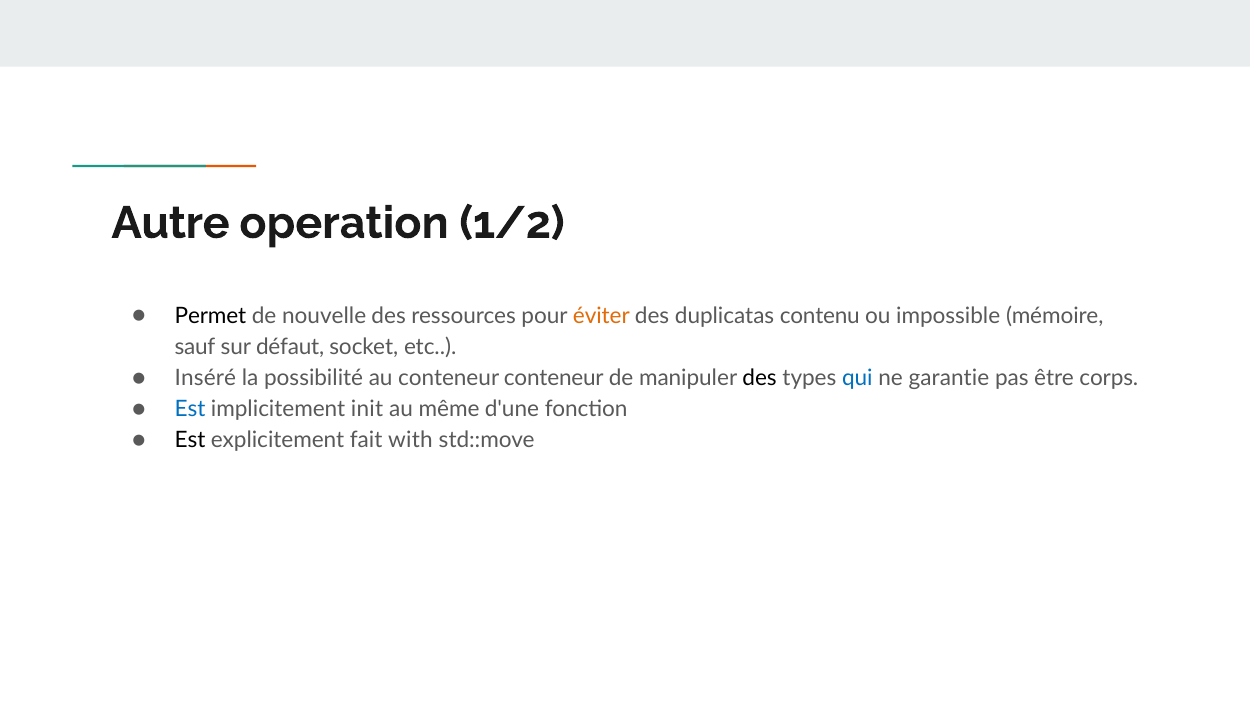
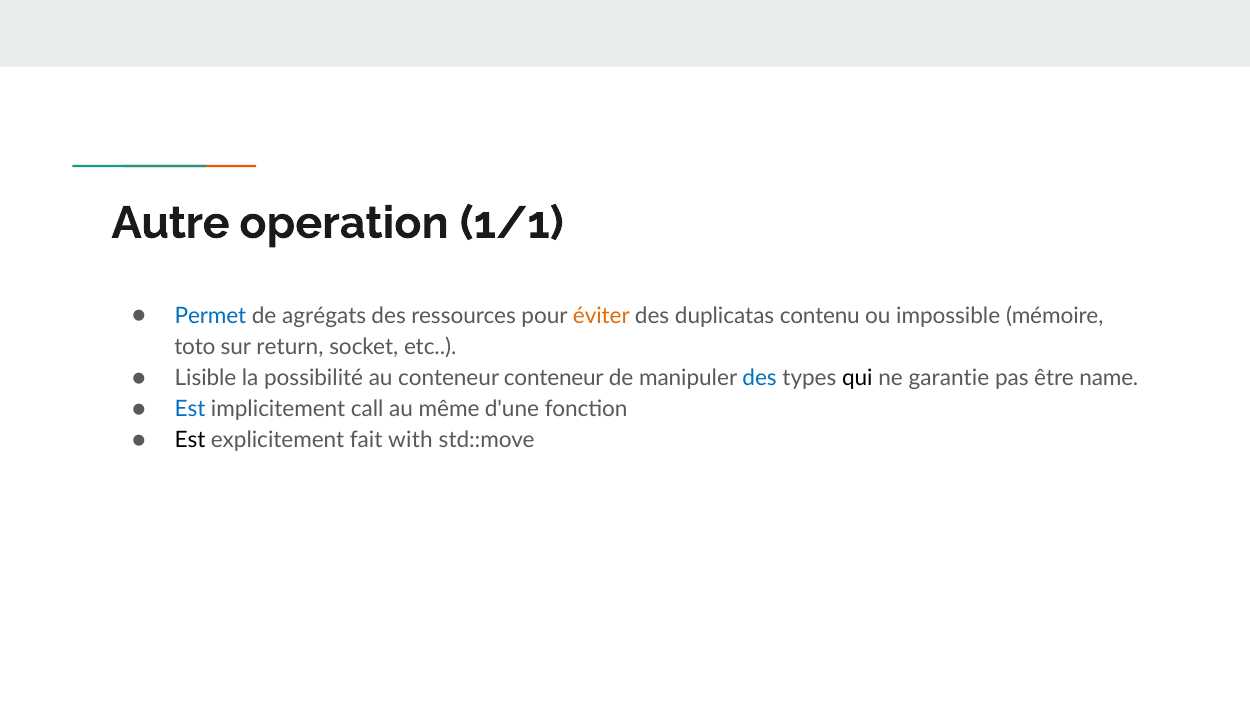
1/2: 1/2 -> 1/1
Permet colour: black -> blue
nouvelle: nouvelle -> agrégats
sauf: sauf -> toto
défaut: défaut -> return
Inséré: Inséré -> Lisible
des at (760, 378) colour: black -> blue
qui colour: blue -> black
corps: corps -> name
init: init -> call
